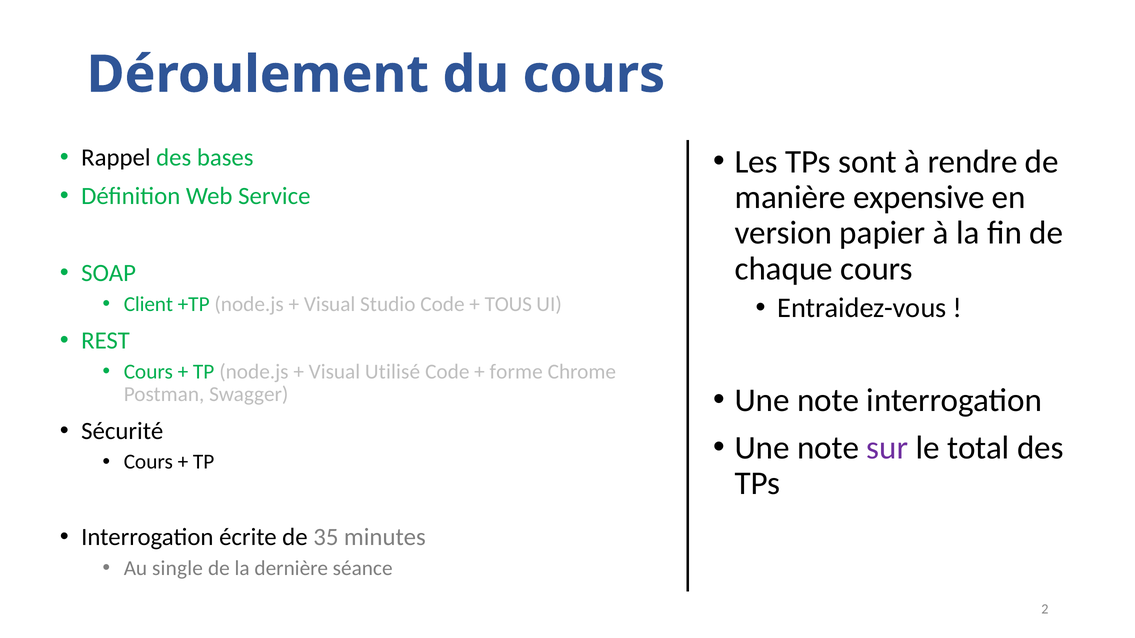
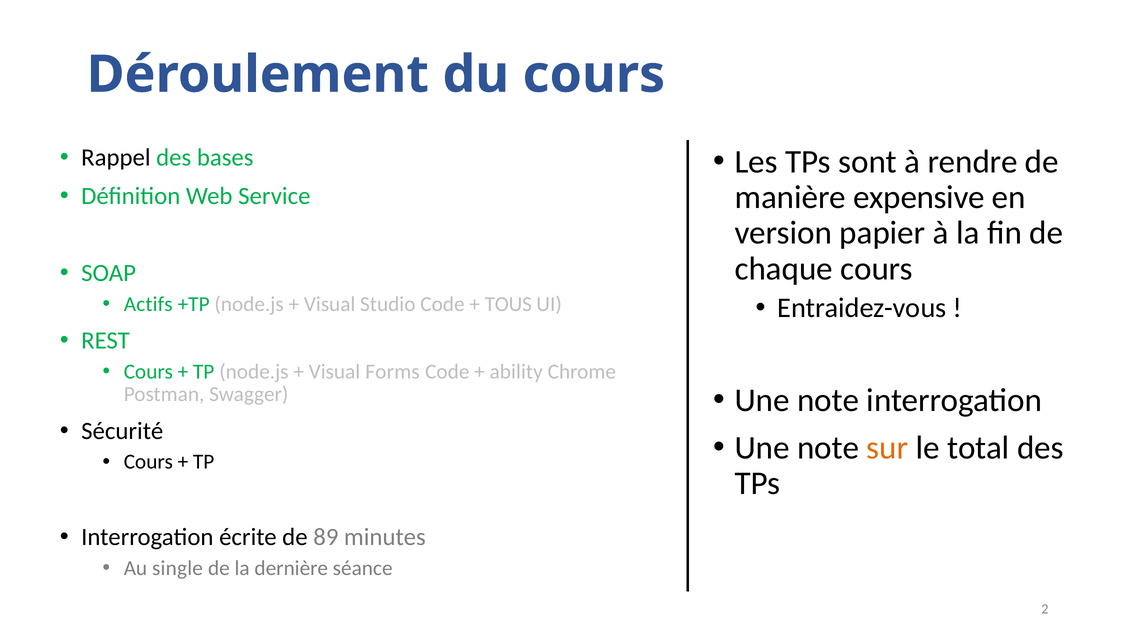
Client: Client -> Actifs
Utilisé: Utilisé -> Forms
forme: forme -> ability
sur colour: purple -> orange
35: 35 -> 89
